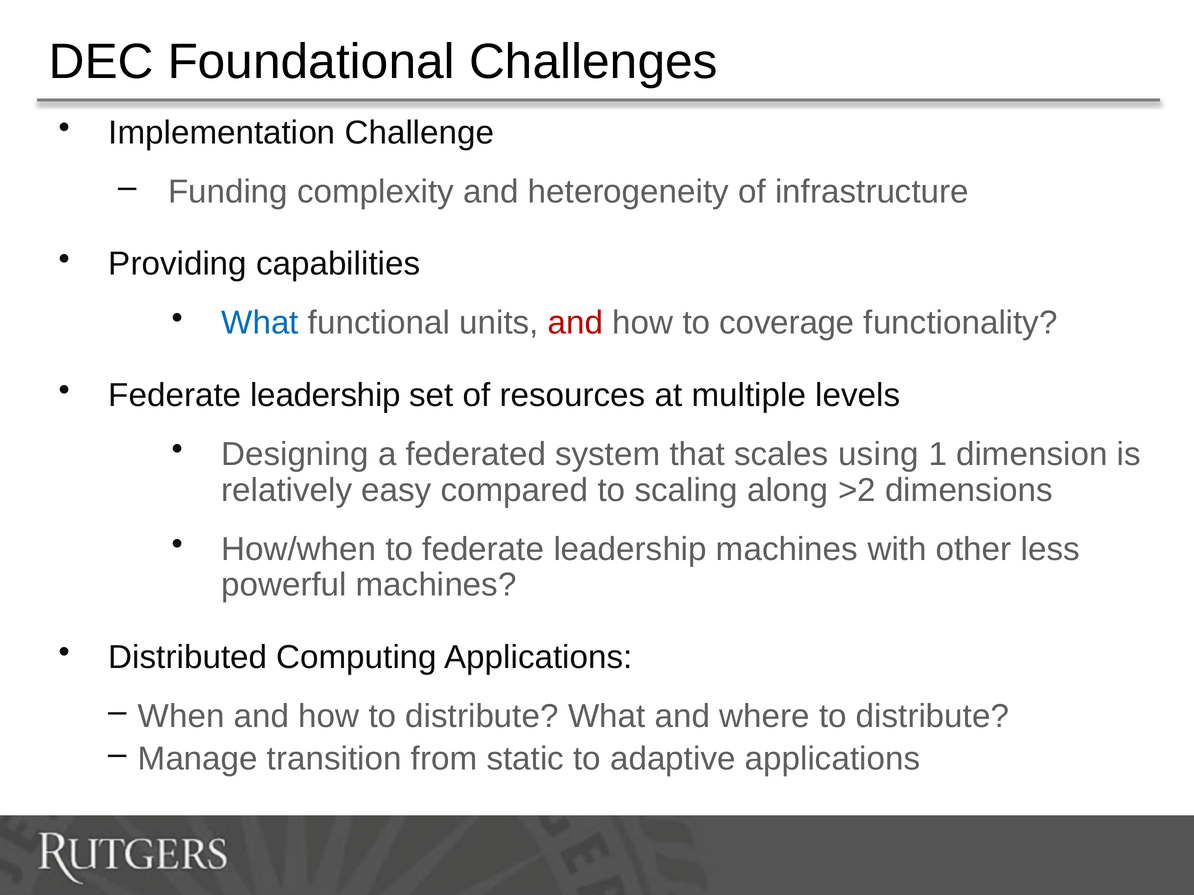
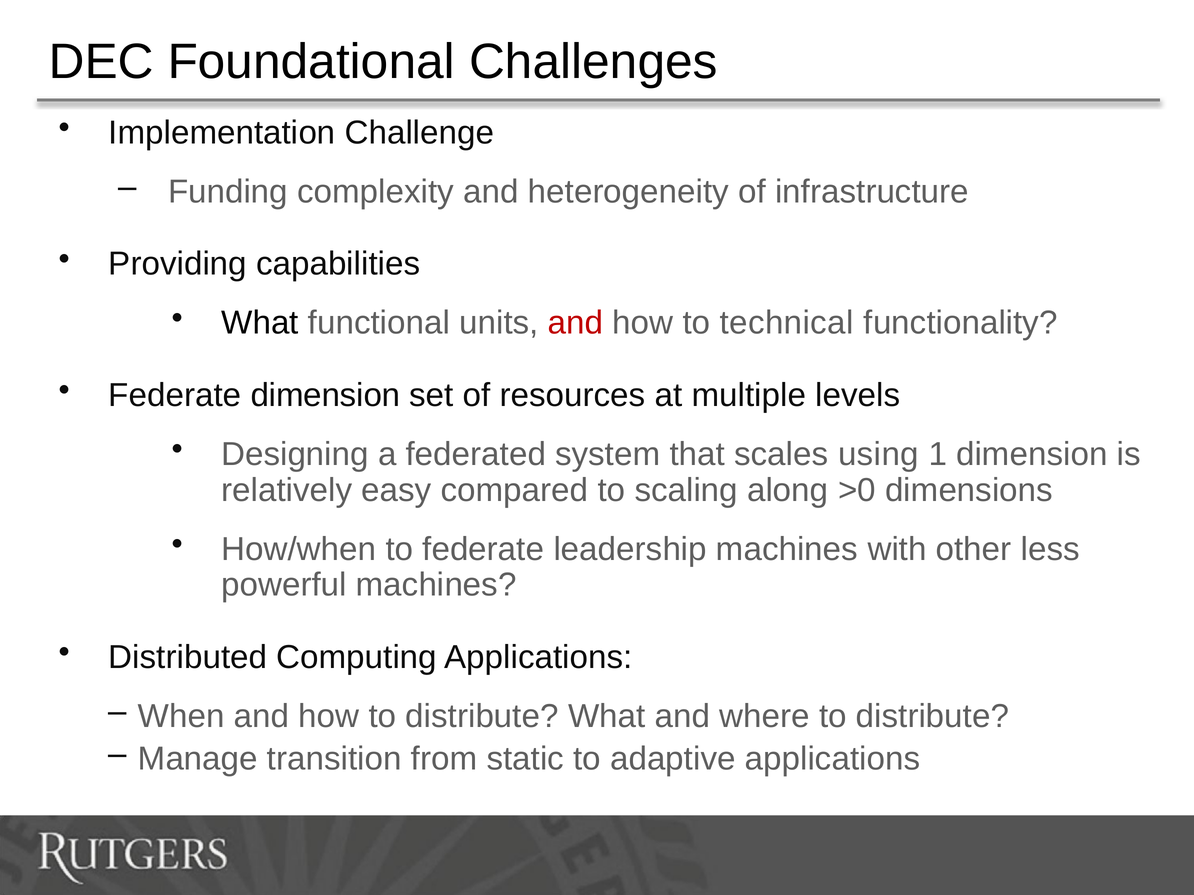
What at (260, 323) colour: blue -> black
coverage: coverage -> technical
leadership at (325, 395): leadership -> dimension
>2: >2 -> >0
